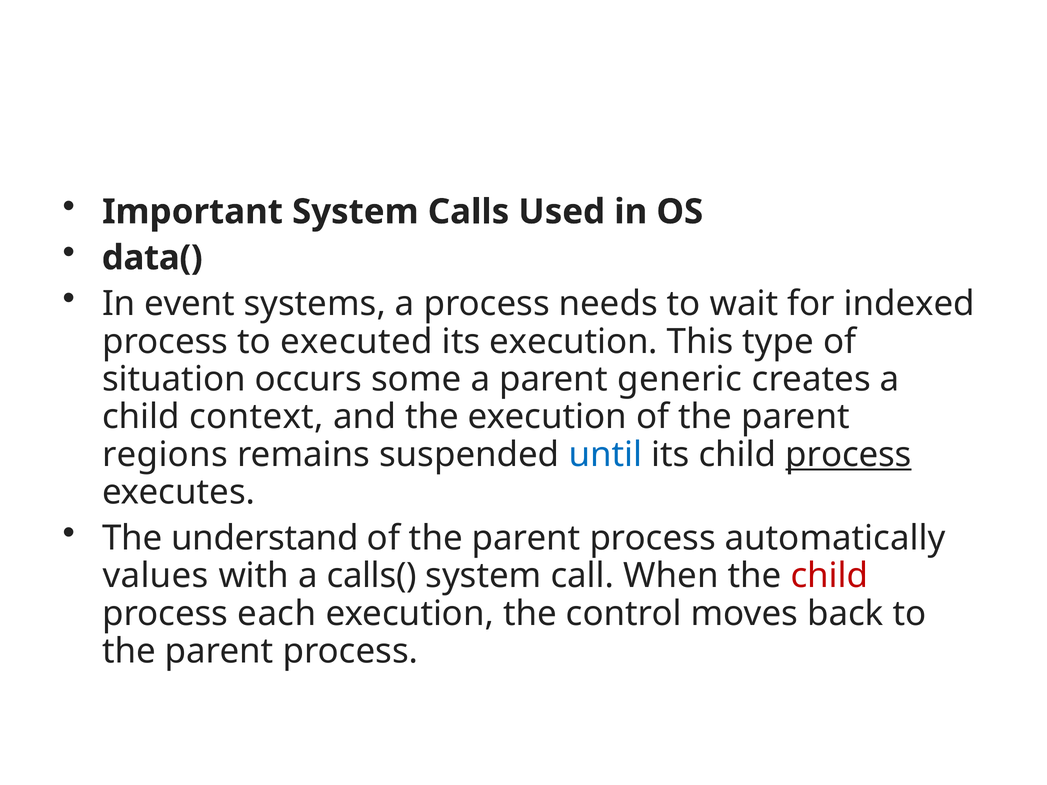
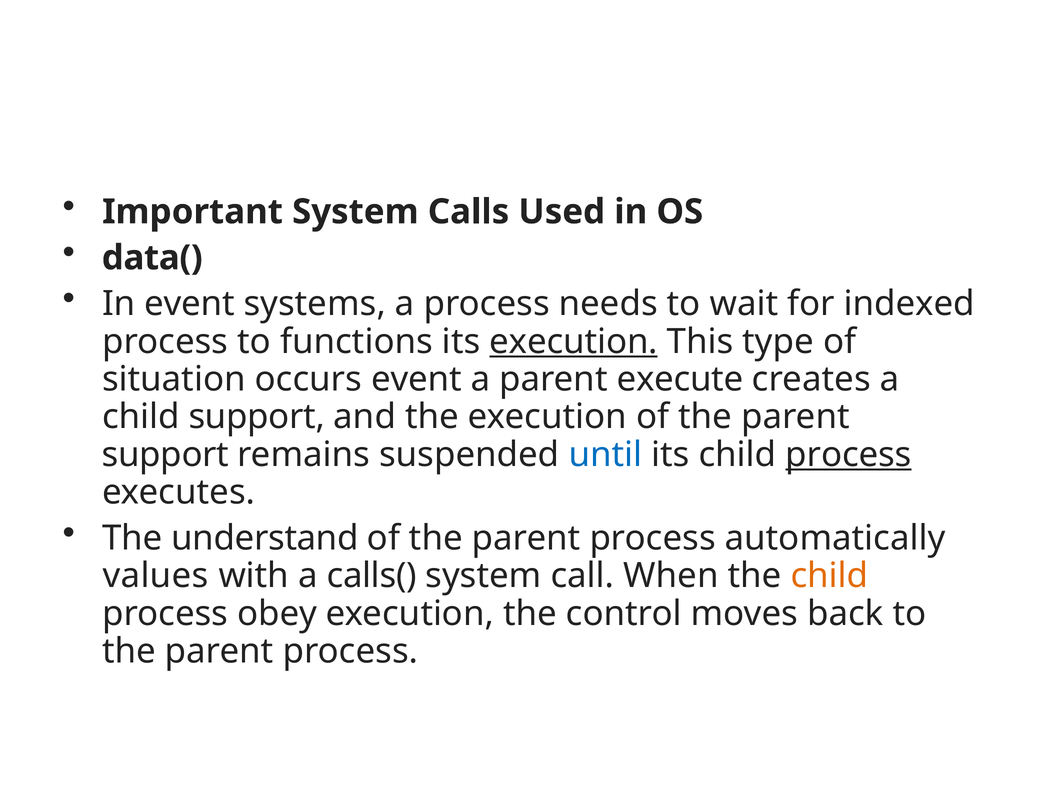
executed: executed -> functions
execution at (574, 342) underline: none -> present
occurs some: some -> event
generic: generic -> execute
child context: context -> support
regions at (165, 455): regions -> support
child at (829, 576) colour: red -> orange
each: each -> obey
